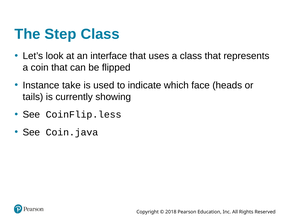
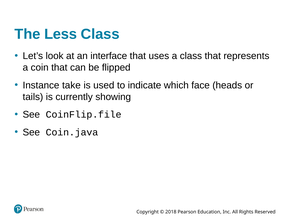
Step: Step -> Less
CoinFlip.less: CoinFlip.less -> CoinFlip.file
